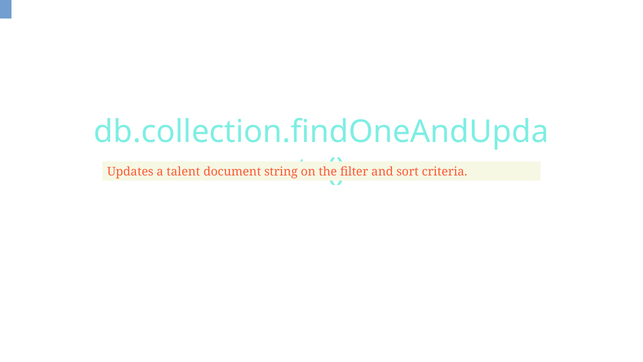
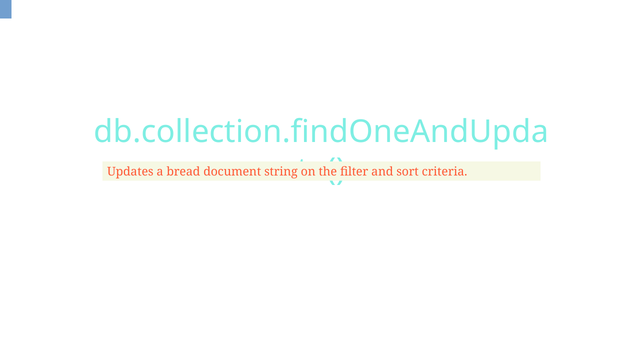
talent: talent -> bread
